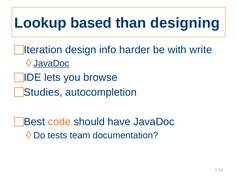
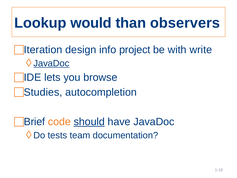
based: based -> would
designing: designing -> observers
harder: harder -> project
Best: Best -> Brief
should underline: none -> present
